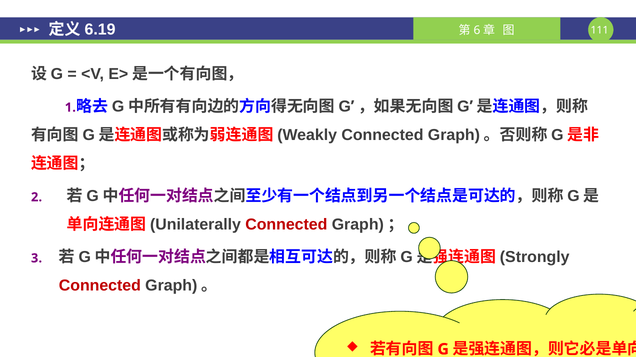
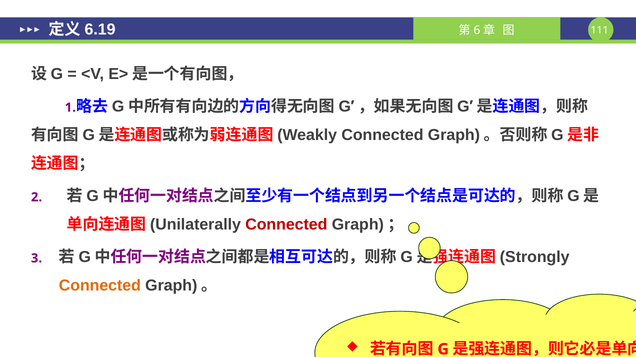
Connected at (100, 286) colour: red -> orange
